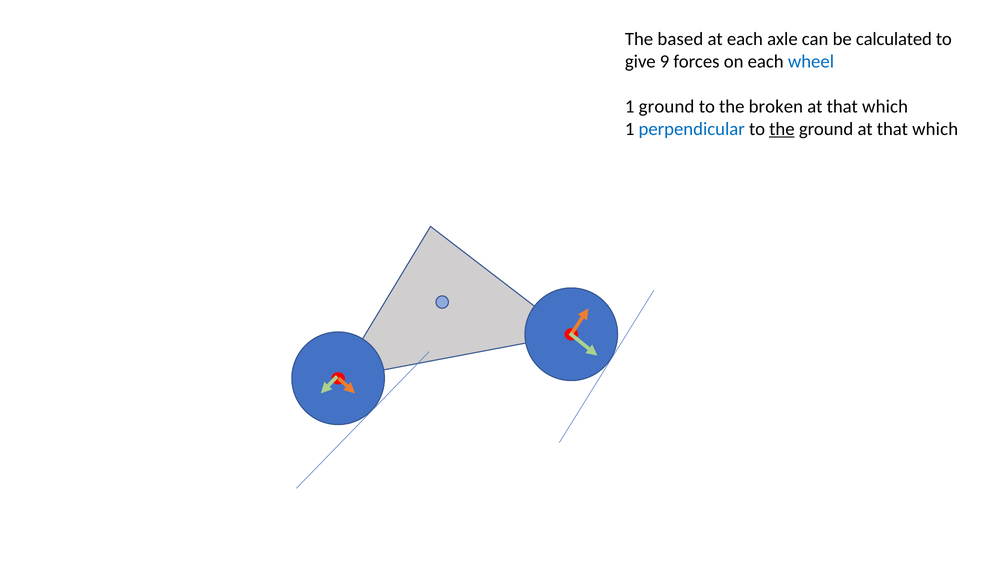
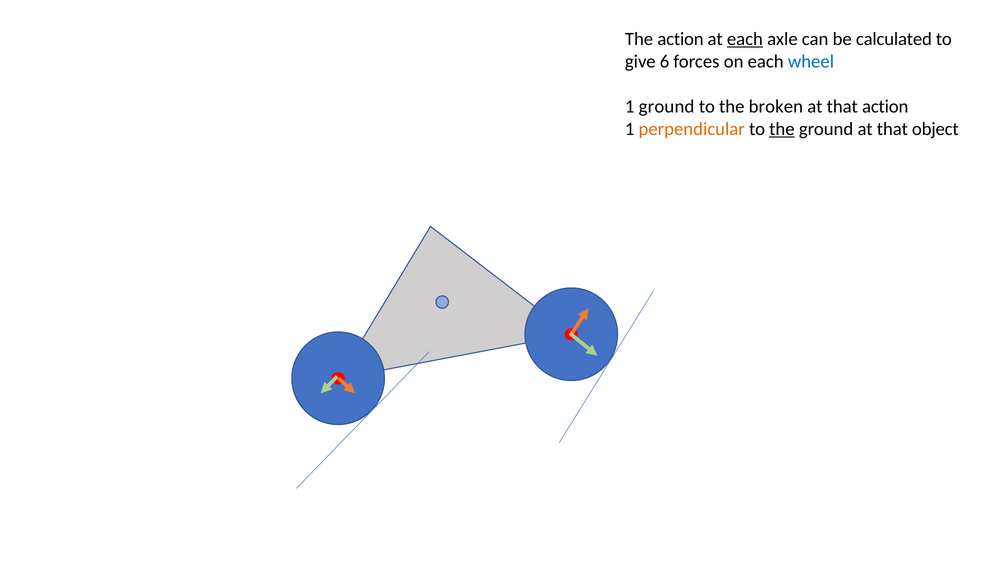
The based: based -> action
each at (745, 39) underline: none -> present
9: 9 -> 6
which at (885, 106): which -> action
perpendicular colour: blue -> orange
ground at that which: which -> object
